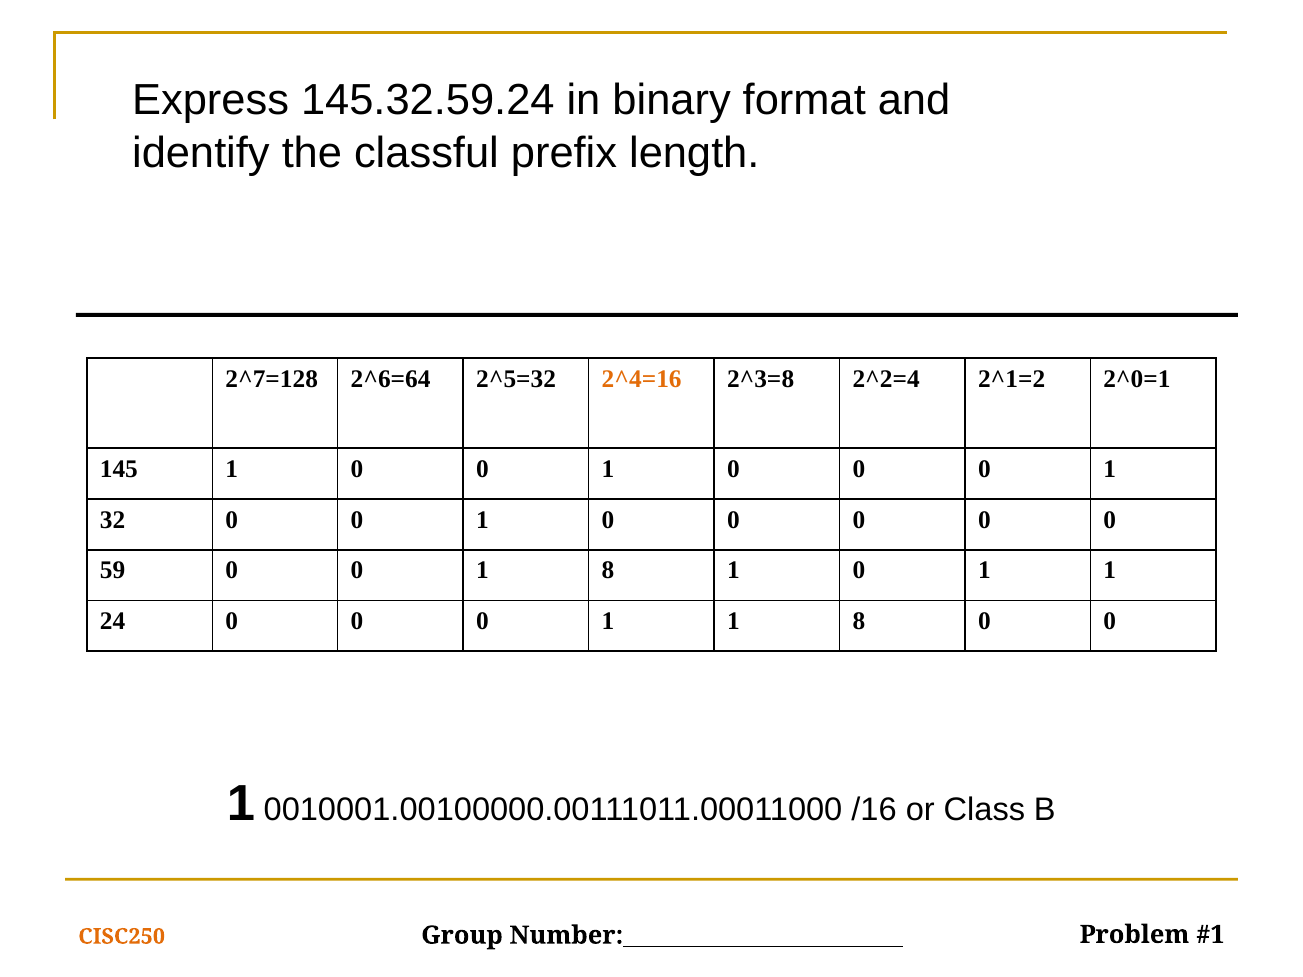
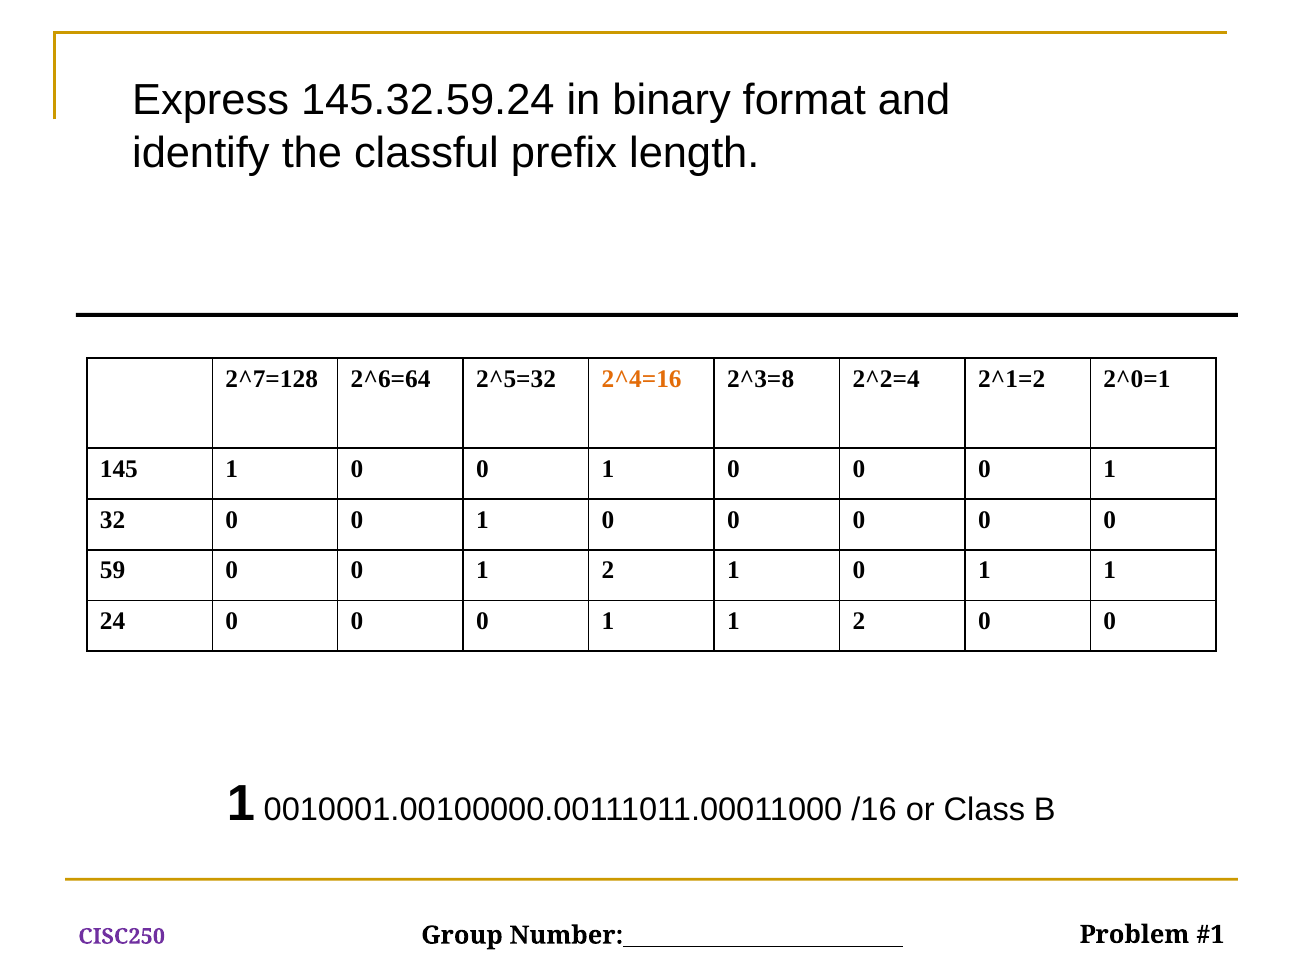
0 1 8: 8 -> 2
1 1 8: 8 -> 2
CISC250 colour: orange -> purple
